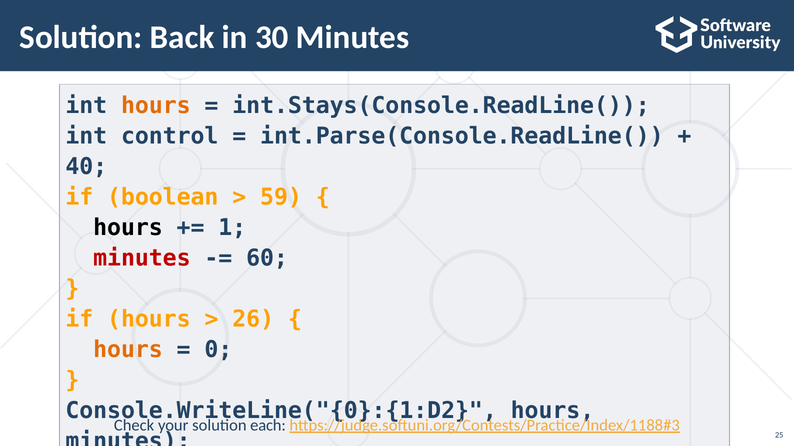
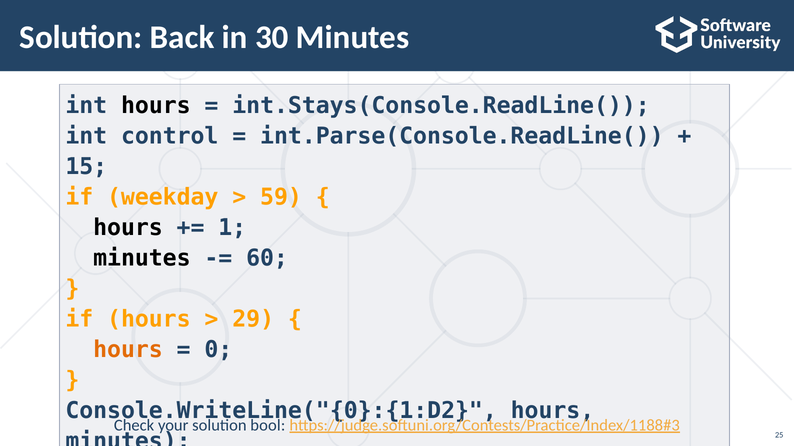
hours at (156, 106) colour: orange -> black
40: 40 -> 15
boolean: boolean -> weekday
minutes at (142, 258) colour: red -> black
26: 26 -> 29
each: each -> bool
